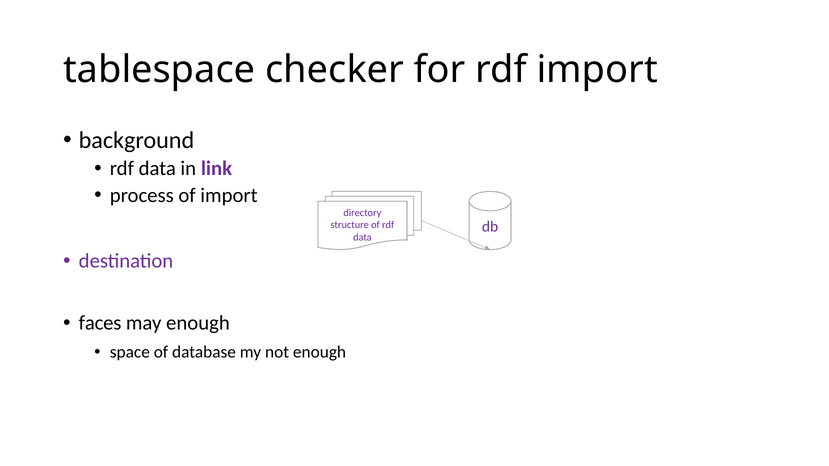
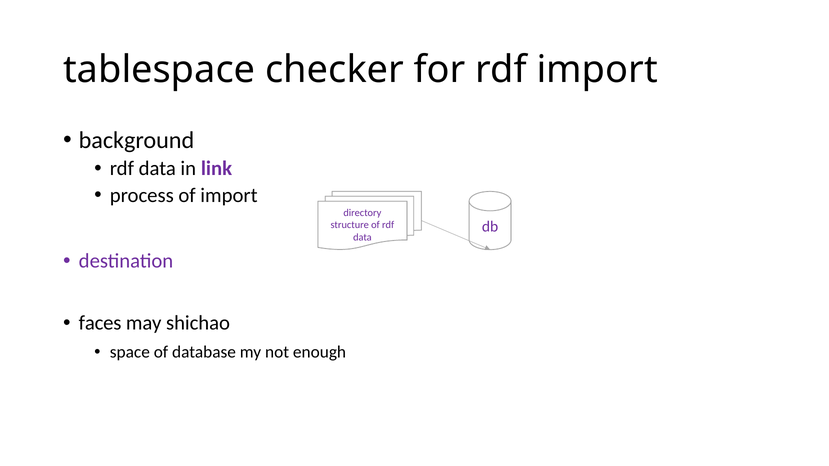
may enough: enough -> shichao
